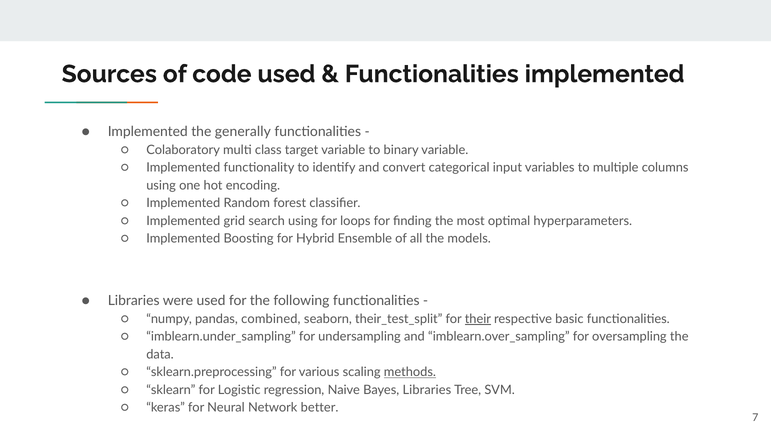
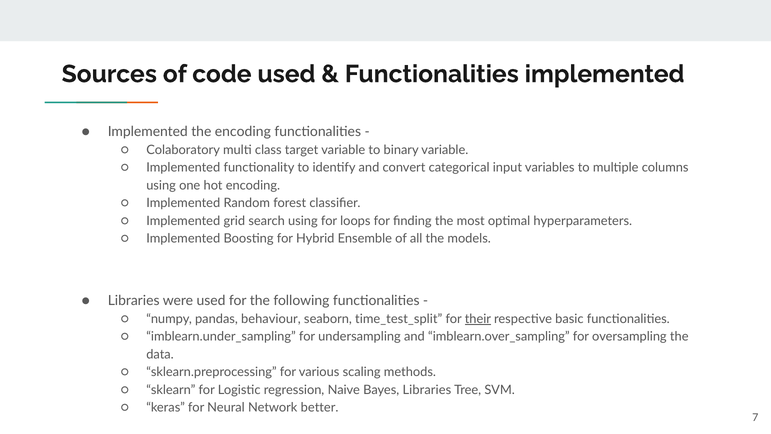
the generally: generally -> encoding
combined: combined -> behaviour
their_test_split: their_test_split -> time_test_split
methods underline: present -> none
